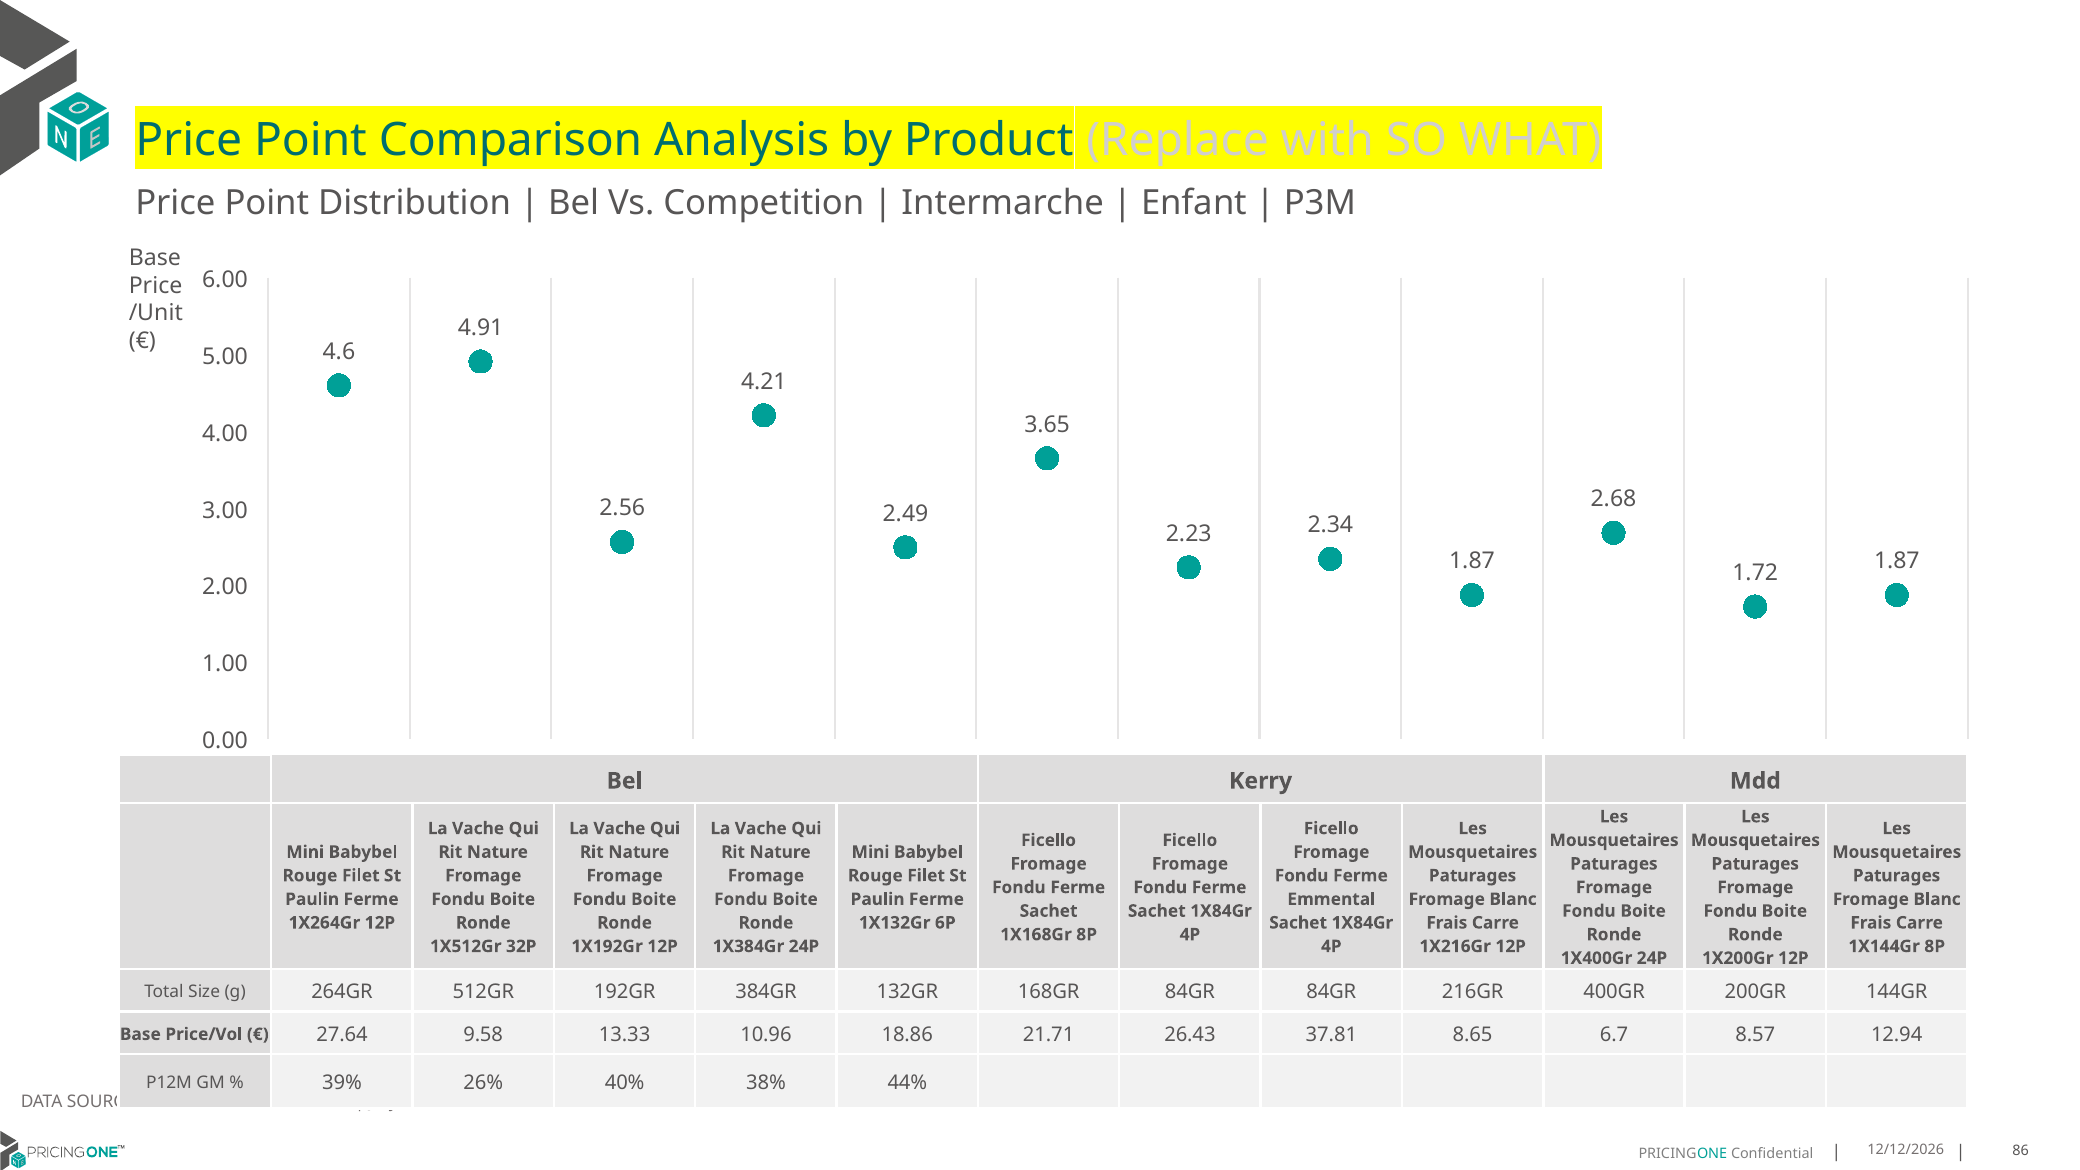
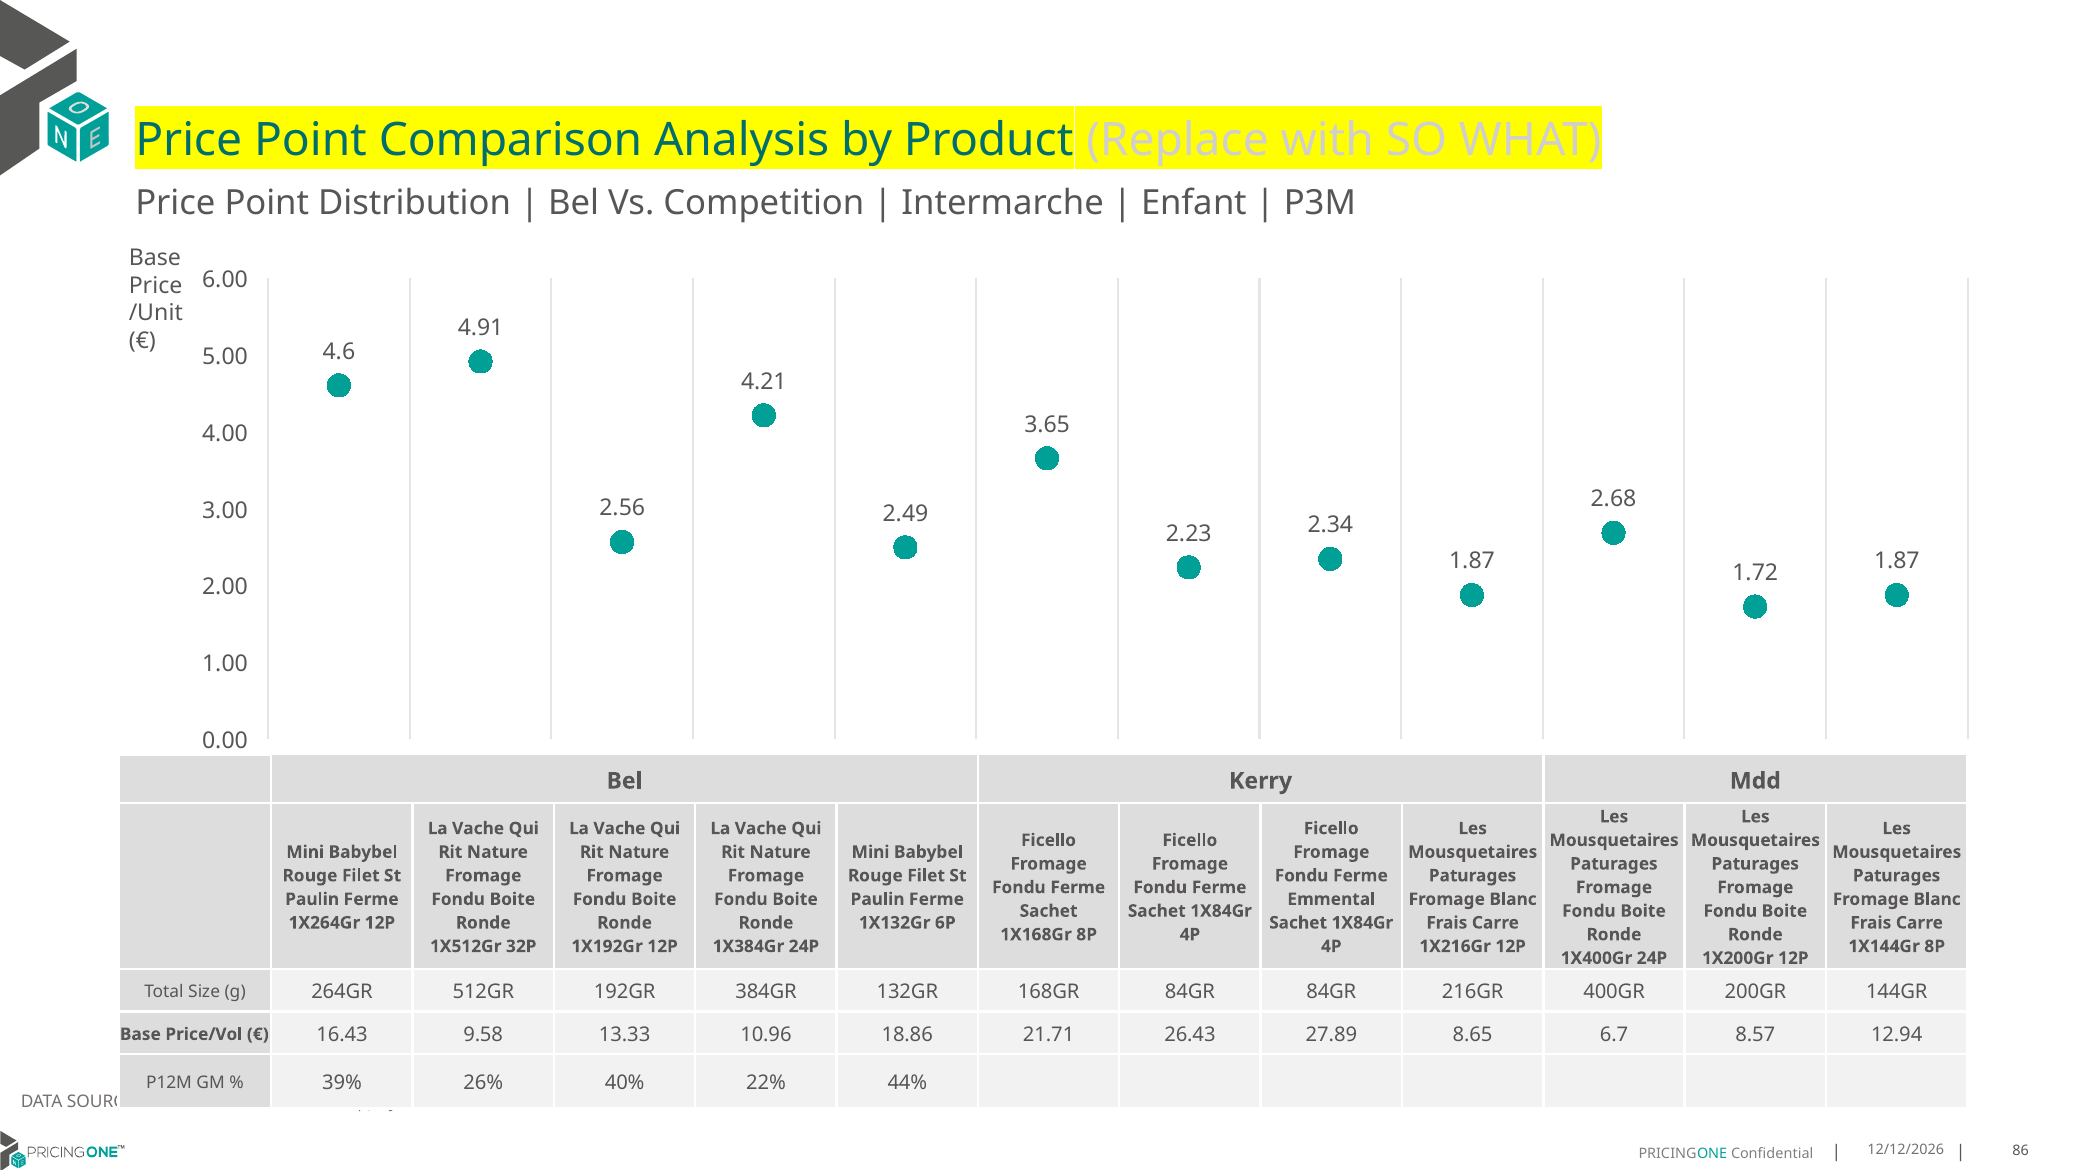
27.64: 27.64 -> 16.43
37.81: 37.81 -> 27.89
38%: 38% -> 22%
